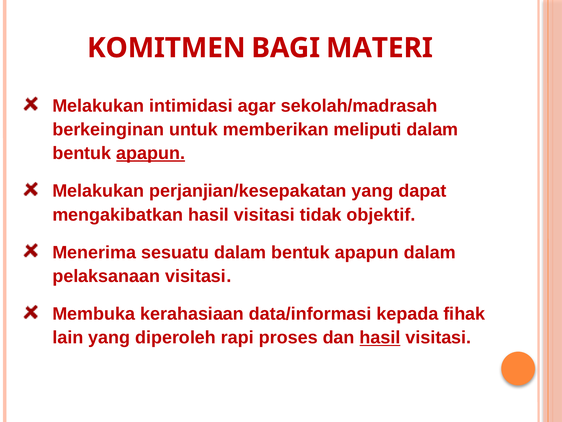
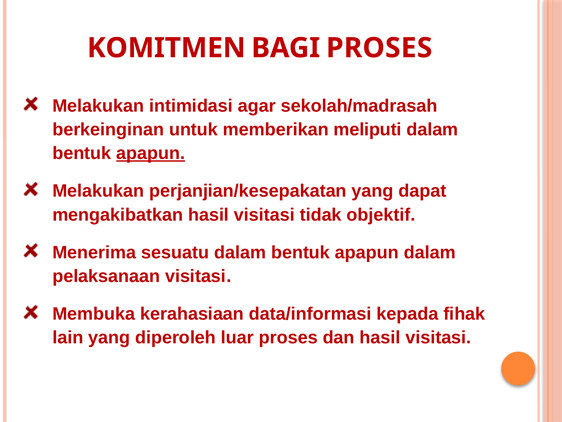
BAGI MATERI: MATERI -> PROSES
rapi: rapi -> luar
hasil at (380, 337) underline: present -> none
